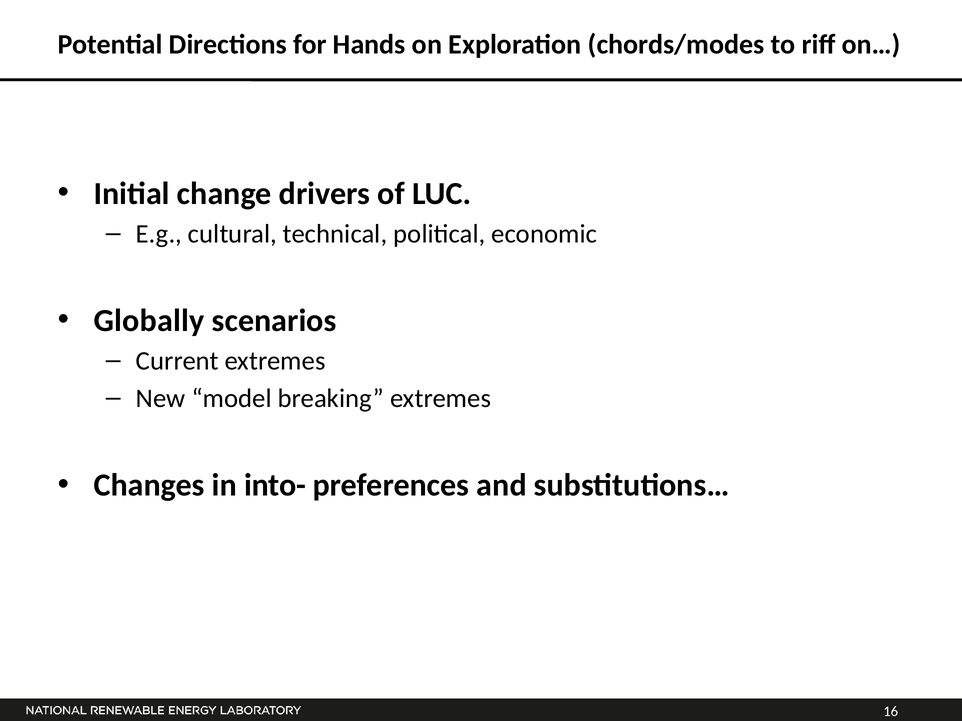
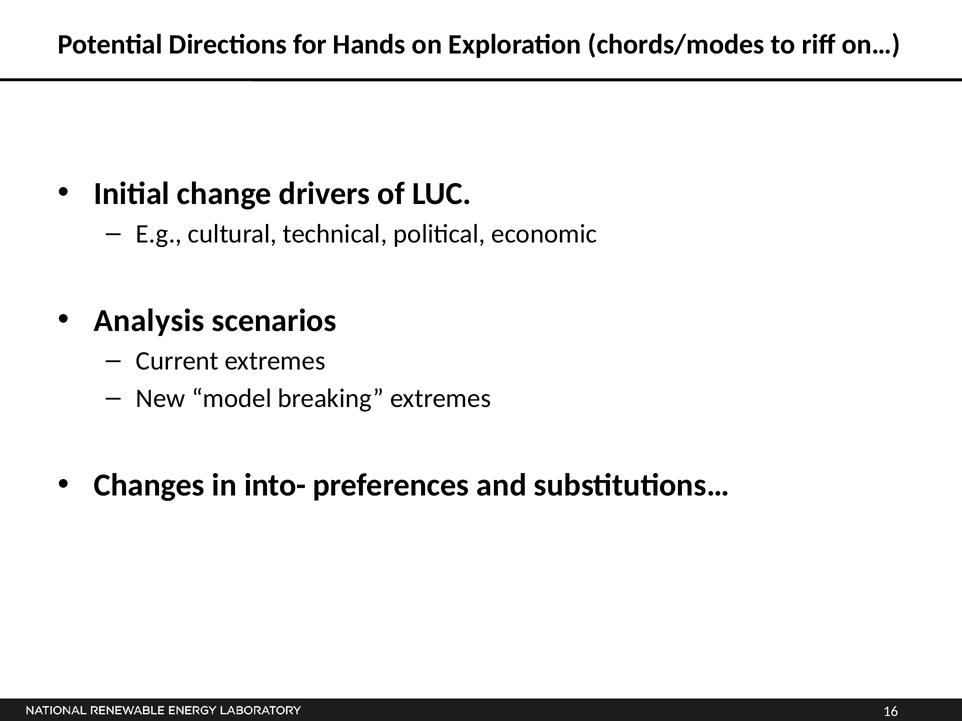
Globally: Globally -> Analysis
